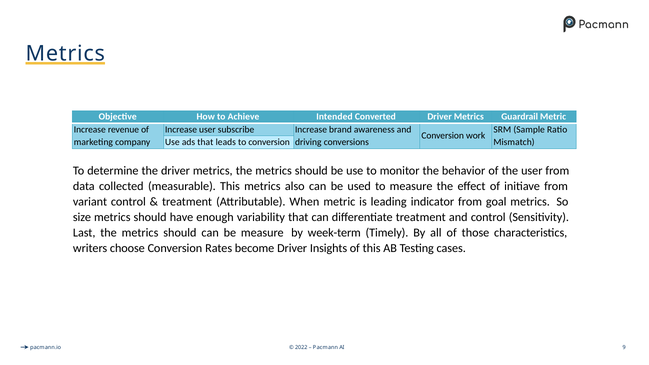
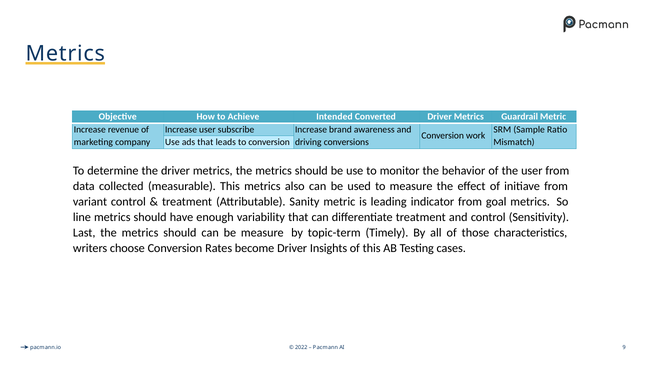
When: When -> Sanity
size: size -> line
week-term: week-term -> topic-term
